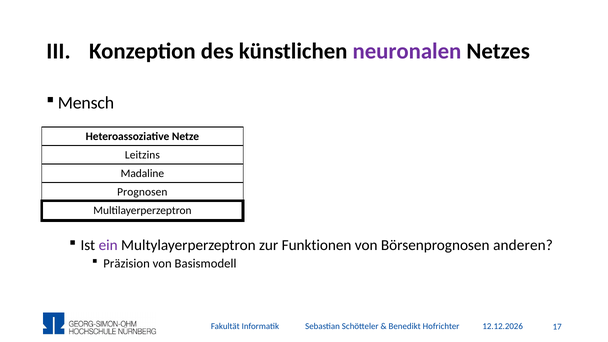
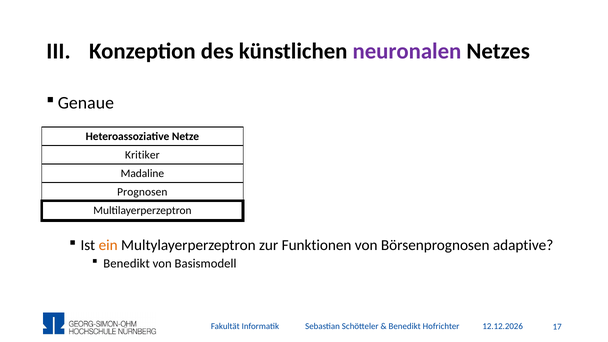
Mensch: Mensch -> Genaue
Leitzins: Leitzins -> Kritiker
ein colour: purple -> orange
anderen: anderen -> adaptive
Präzision at (127, 264): Präzision -> Benedikt
